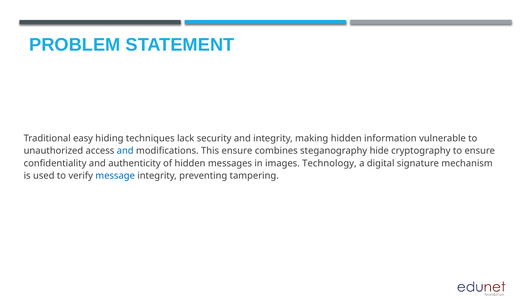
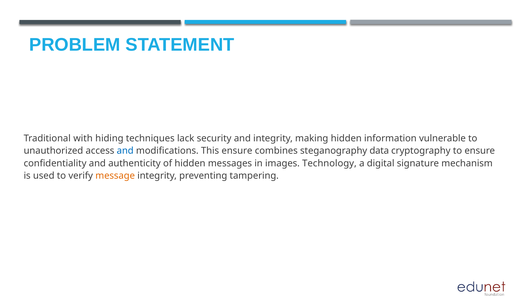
easy: easy -> with
hide: hide -> data
message colour: blue -> orange
